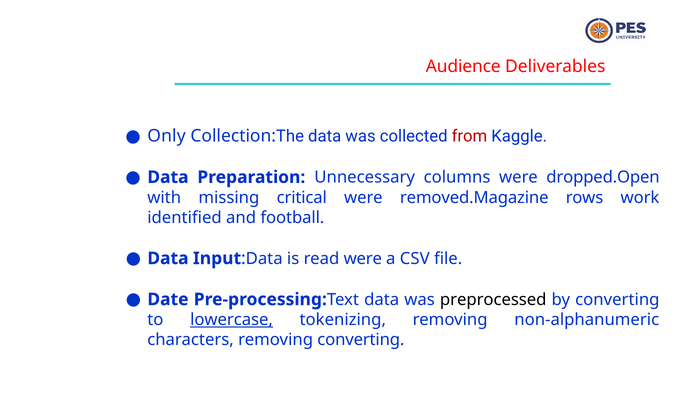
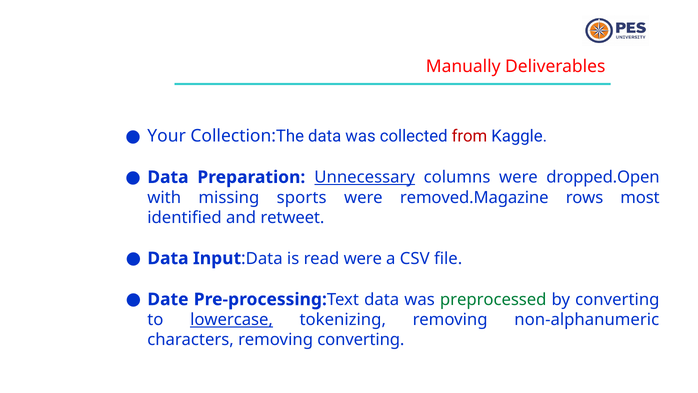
Audience: Audience -> Manually
Only: Only -> Your
Unnecessary underline: none -> present
critical: critical -> sports
work: work -> most
football: football -> retweet
preprocessed colour: black -> green
